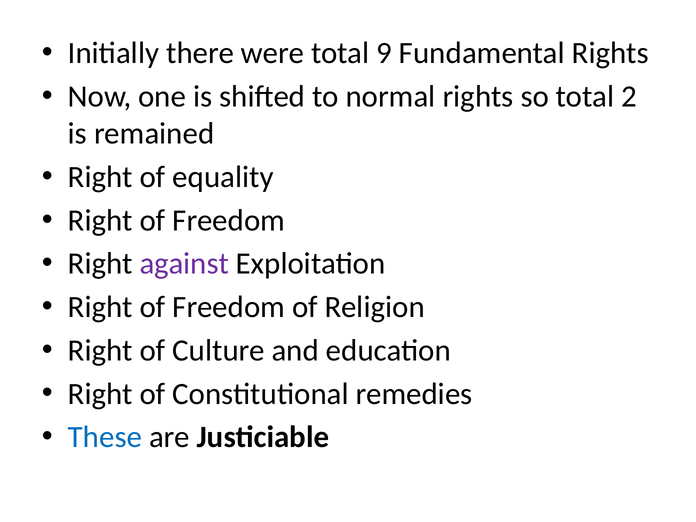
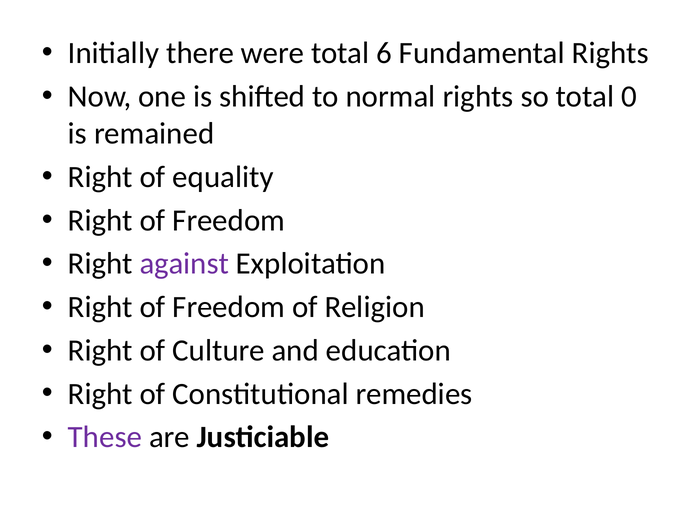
9: 9 -> 6
2: 2 -> 0
These colour: blue -> purple
